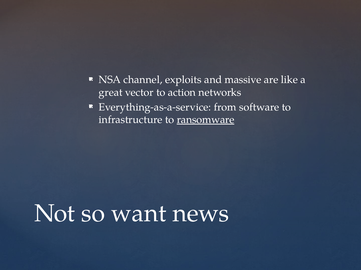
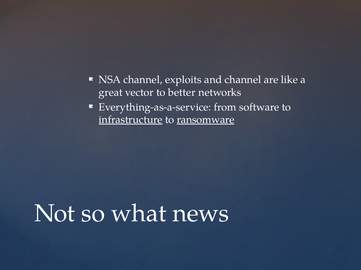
and massive: massive -> channel
action: action -> better
infrastructure underline: none -> present
want: want -> what
